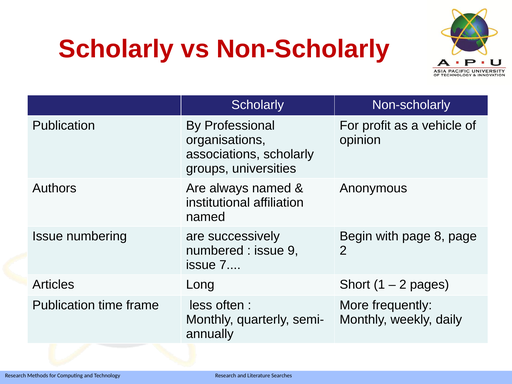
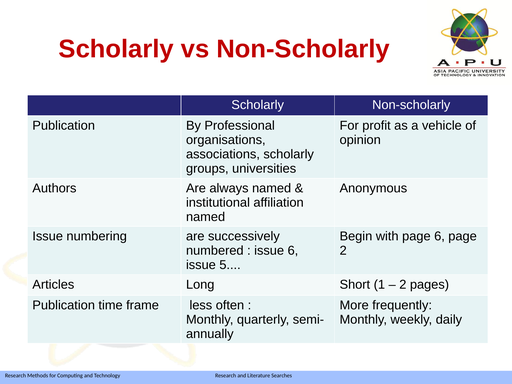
page 8: 8 -> 6
issue 9: 9 -> 6
7: 7 -> 5
